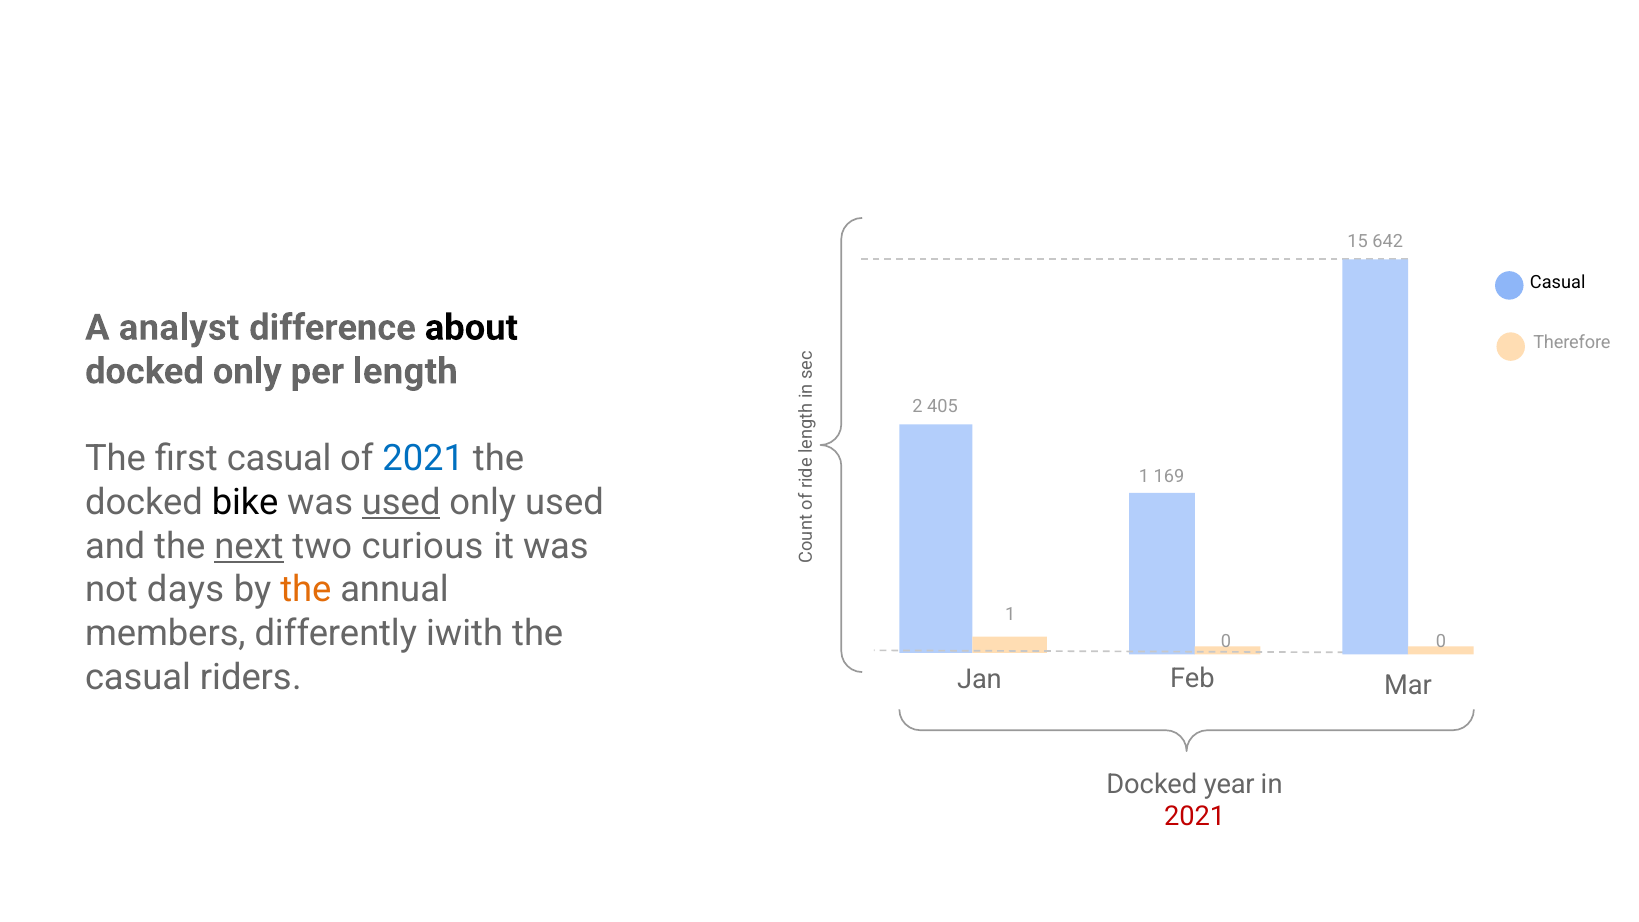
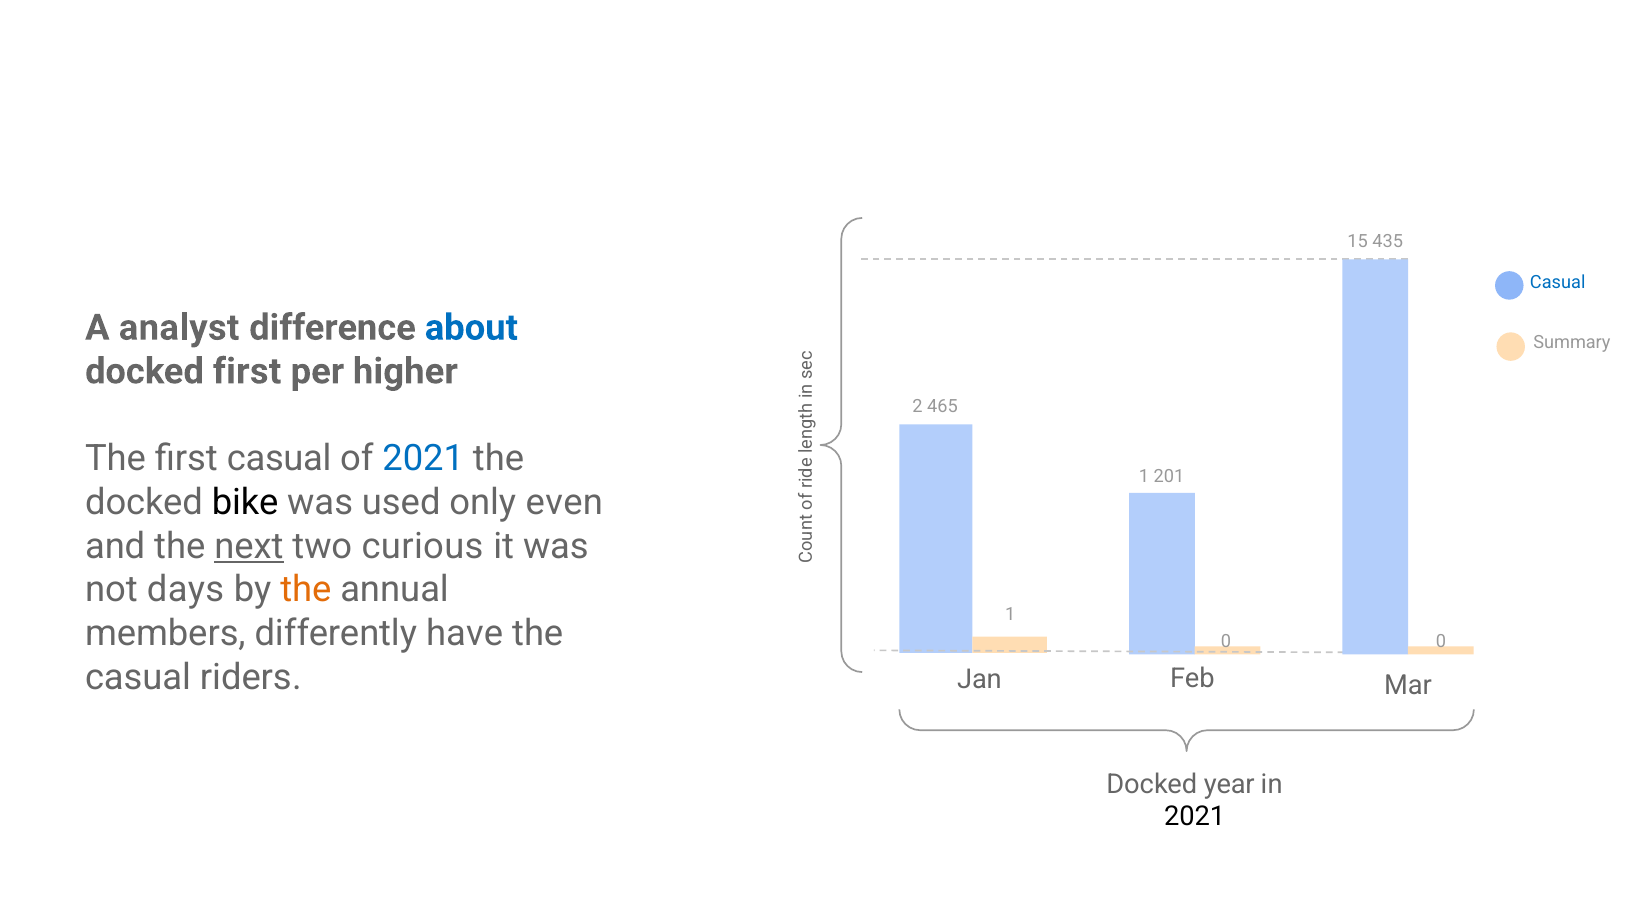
642: 642 -> 435
Casual at (1558, 282) colour: black -> blue
about colour: black -> blue
Therefore: Therefore -> Summary
docked only: only -> first
length: length -> higher
405: 405 -> 465
169: 169 -> 201
used at (401, 502) underline: present -> none
only used: used -> even
iwith: iwith -> have
2021 at (1195, 817) colour: red -> black
